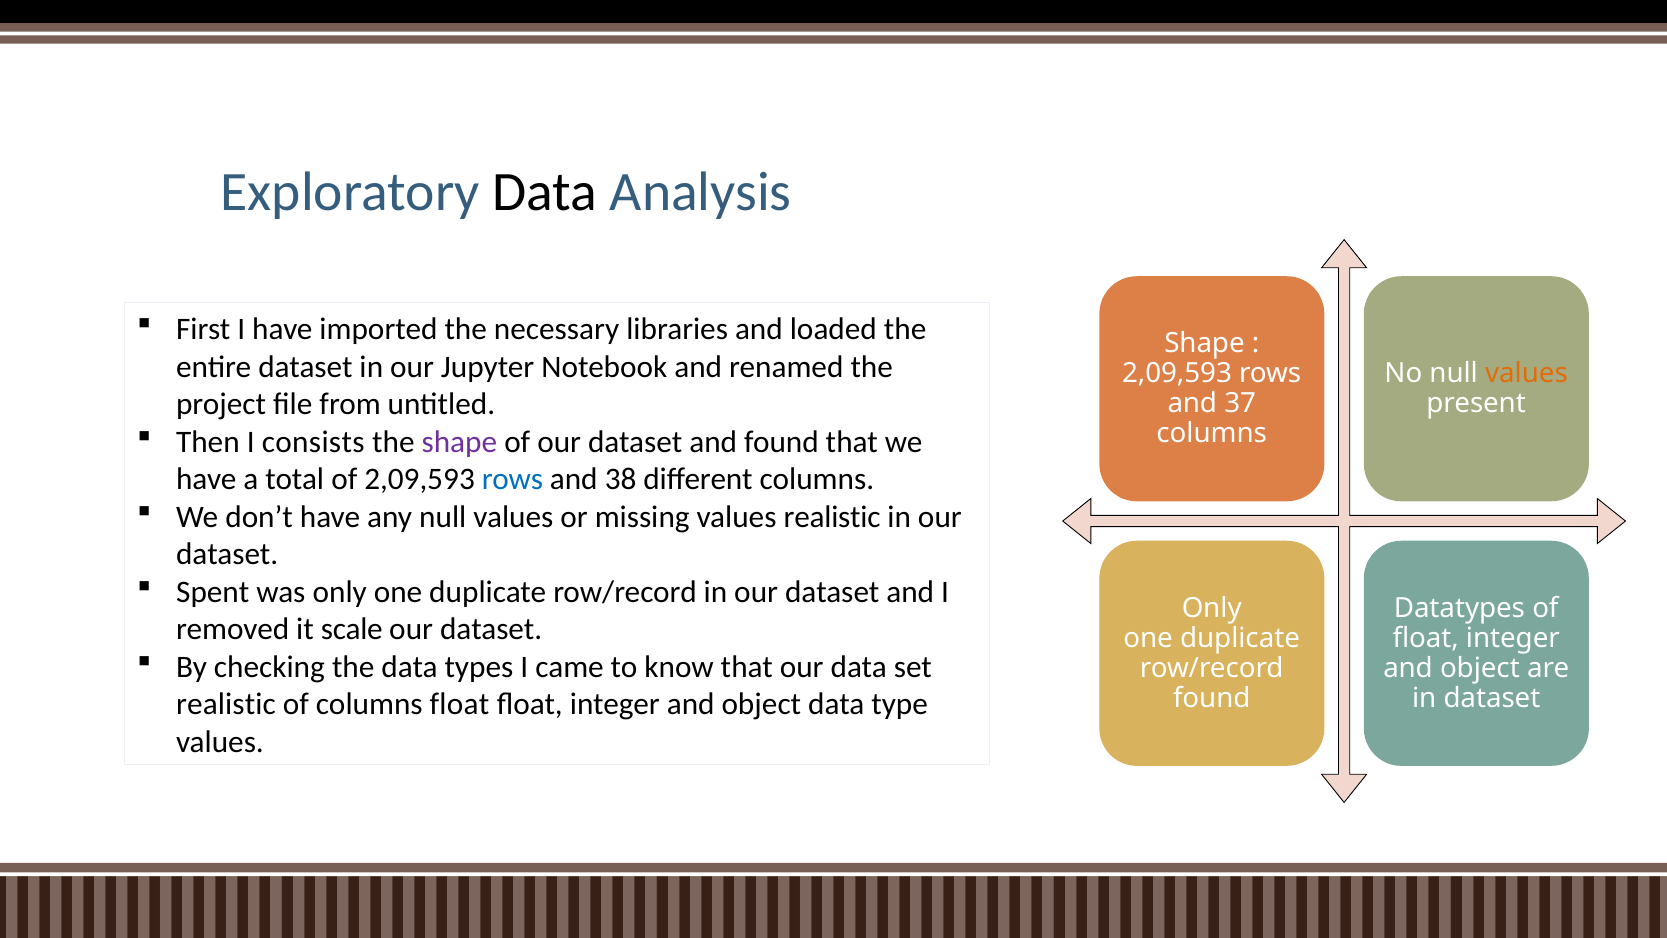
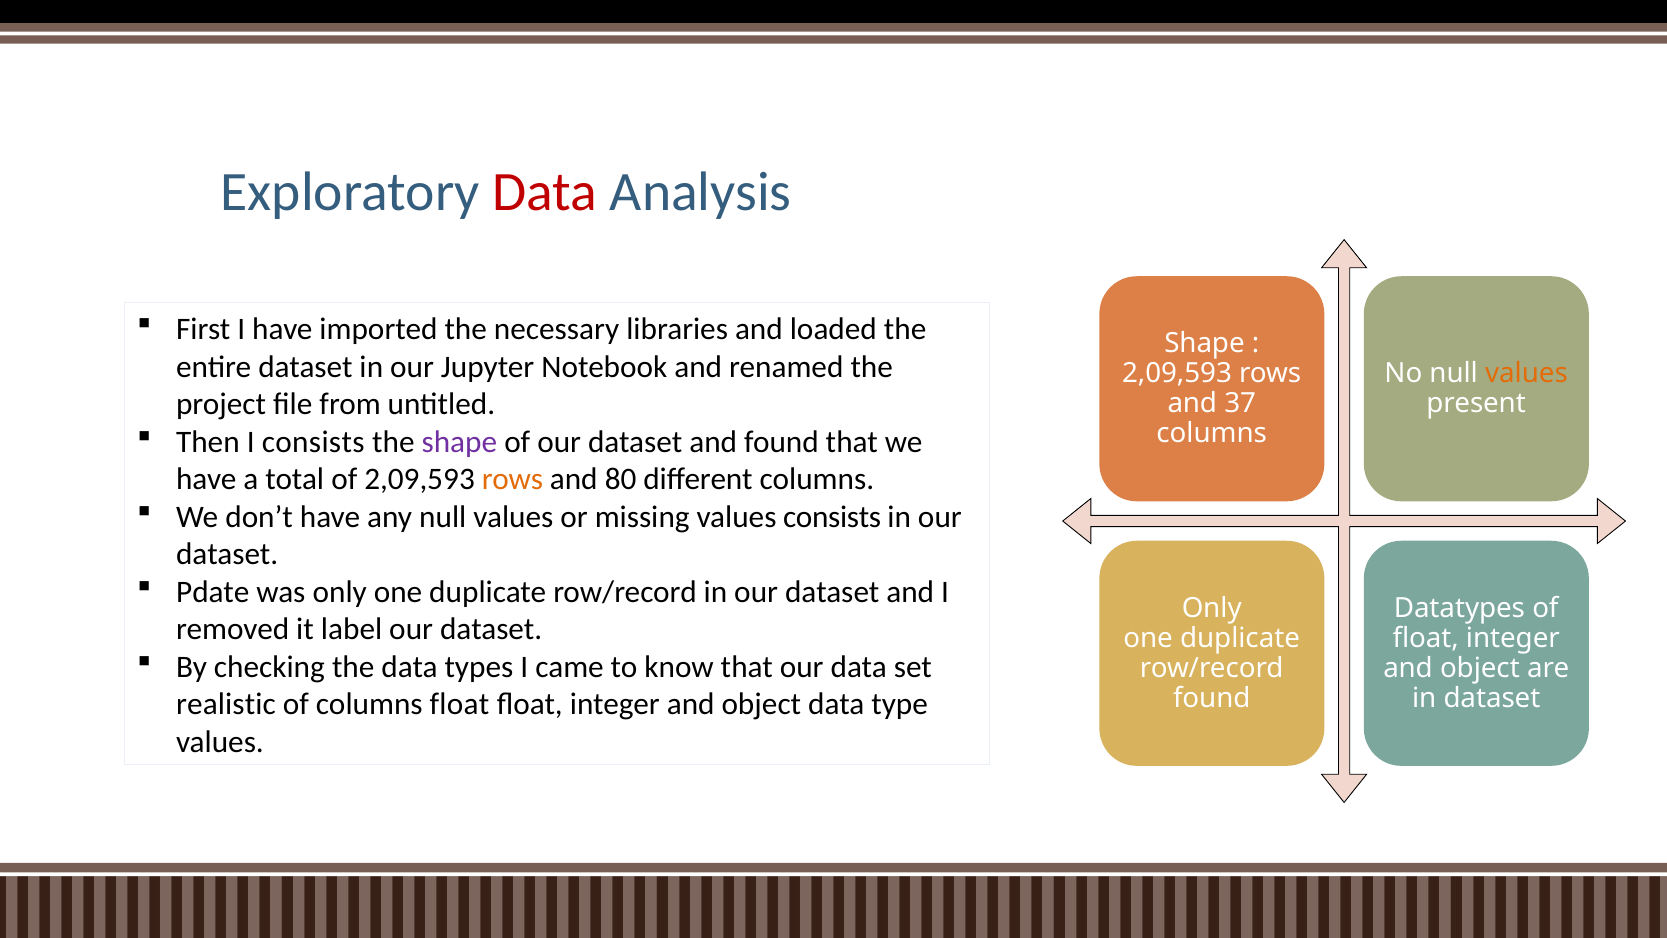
Data at (545, 193) colour: black -> red
rows at (512, 479) colour: blue -> orange
38: 38 -> 80
values realistic: realistic -> consists
Spent: Spent -> Pdate
scale: scale -> label
